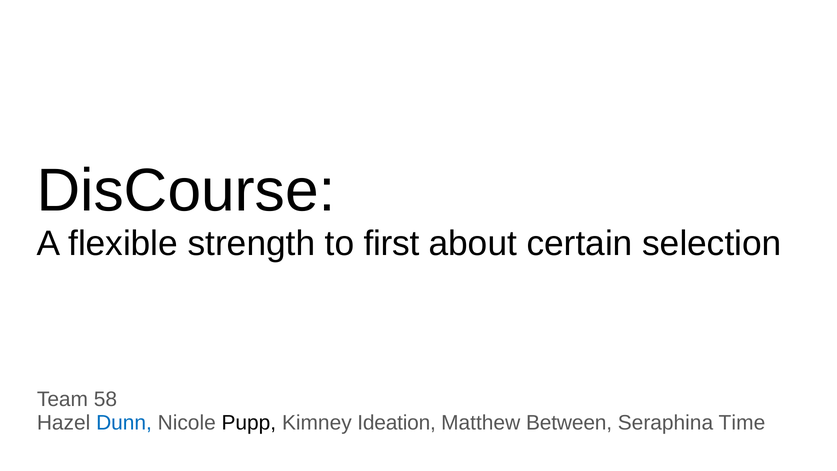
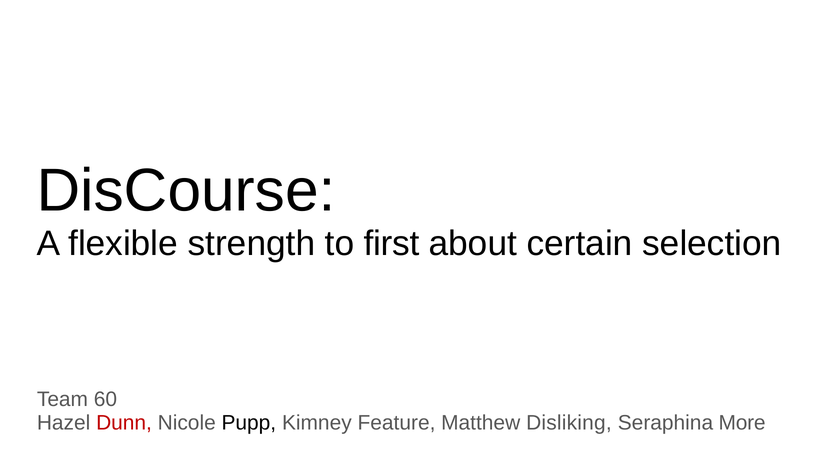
58: 58 -> 60
Dunn colour: blue -> red
Ideation: Ideation -> Feature
Between: Between -> Disliking
Time: Time -> More
